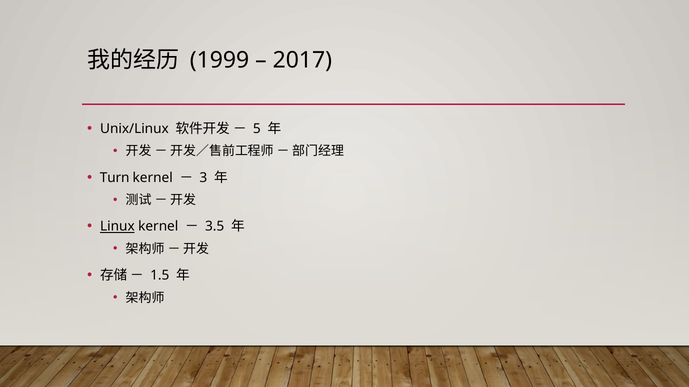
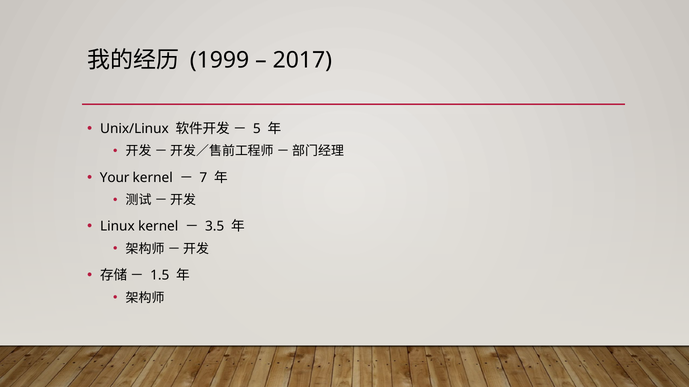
Turn: Turn -> Your
3: 3 -> 7
Linux underline: present -> none
